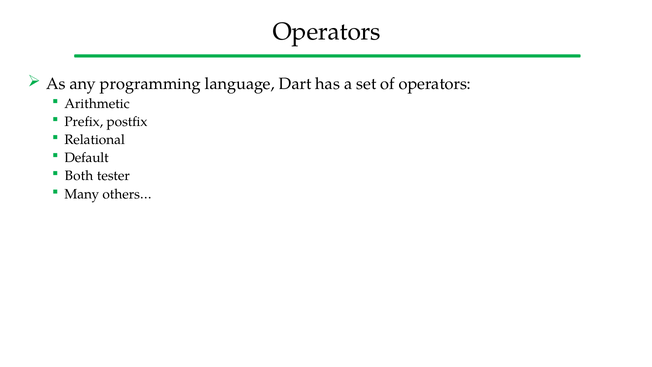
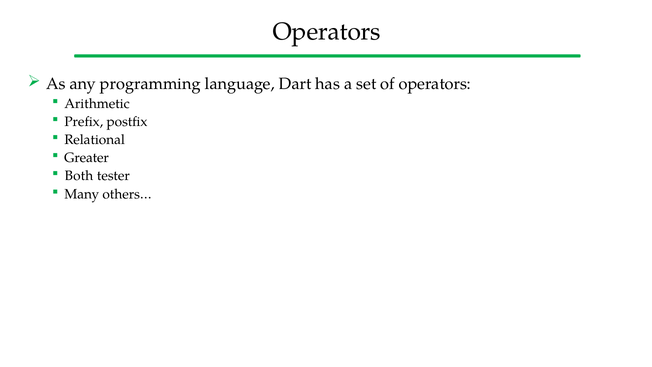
Default: Default -> Greater
